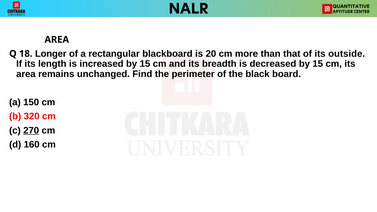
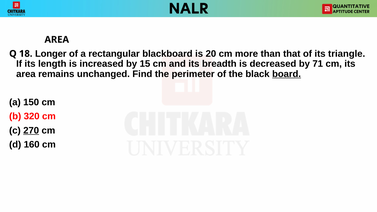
outside: outside -> triangle
decreased by 15: 15 -> 71
board underline: none -> present
